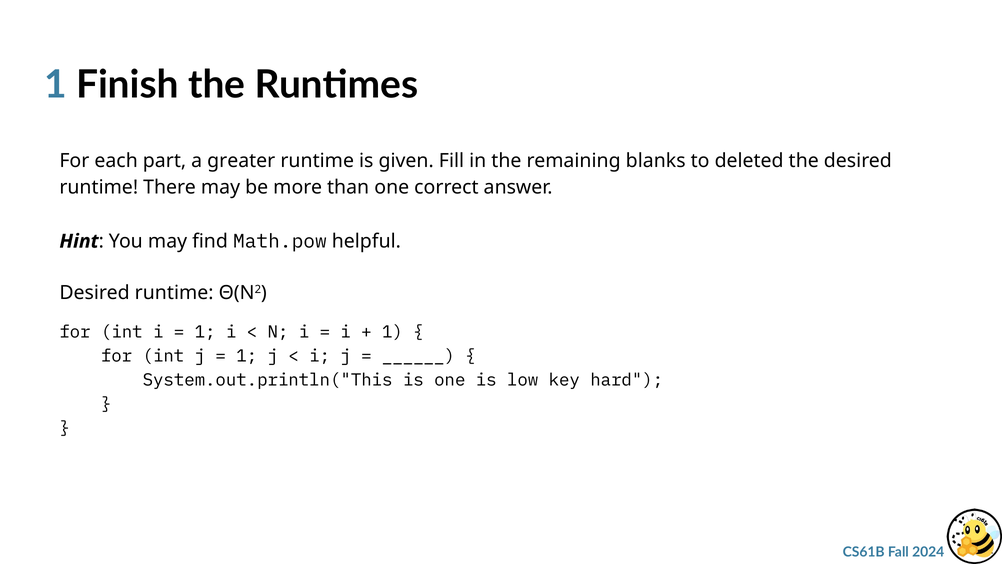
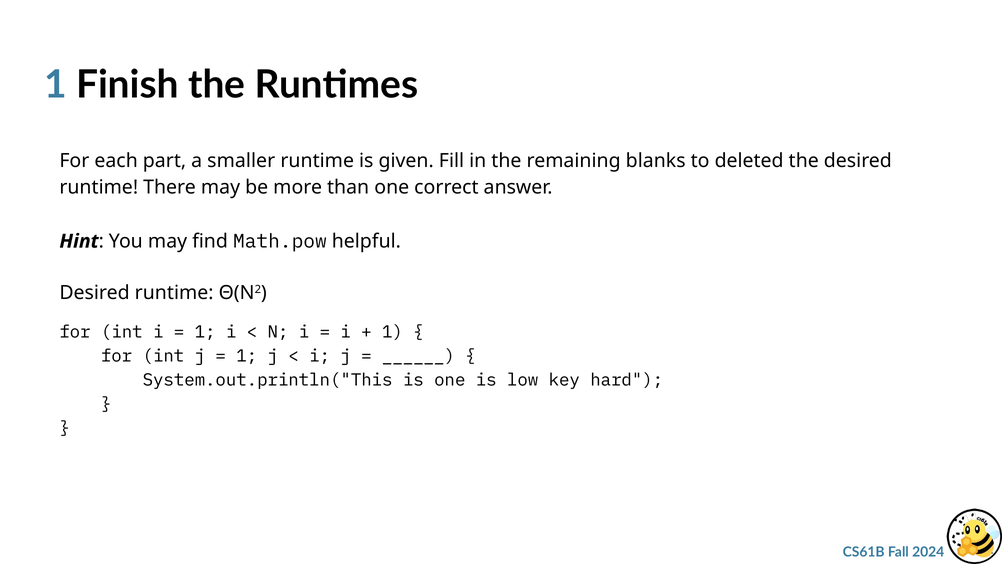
greater: greater -> smaller
